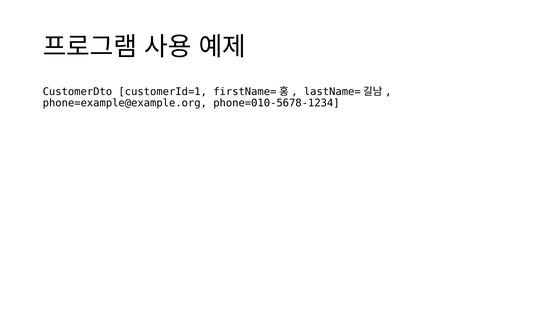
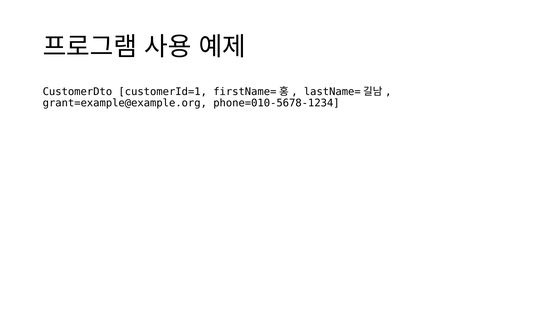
phone=example@example.org: phone=example@example.org -> grant=example@example.org
